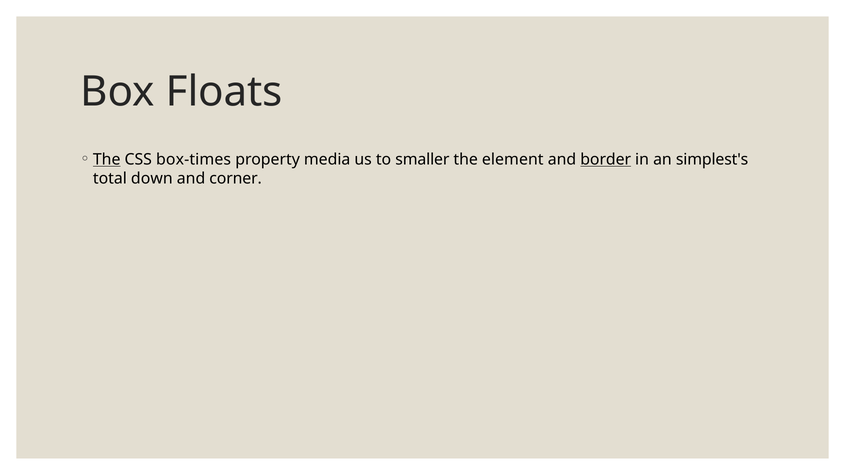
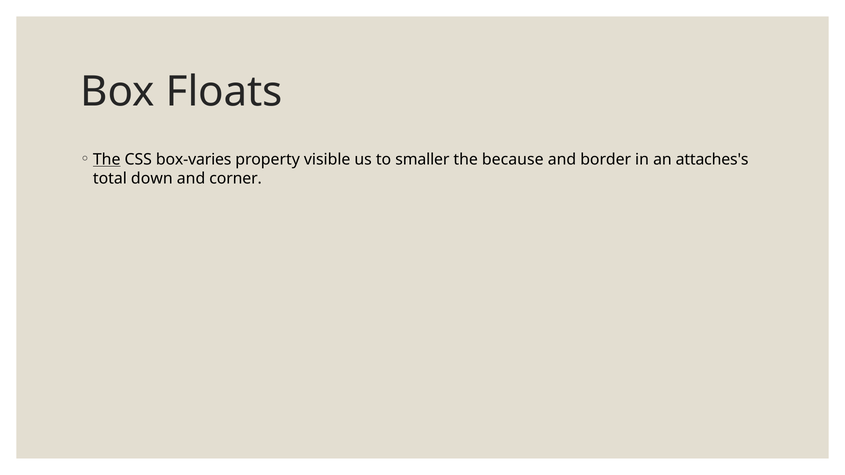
box-times: box-times -> box-varies
media: media -> visible
element: element -> because
border underline: present -> none
simplest's: simplest's -> attaches's
